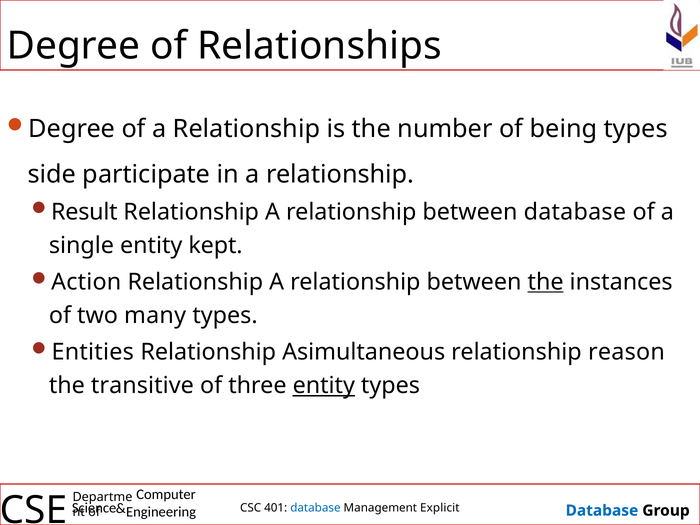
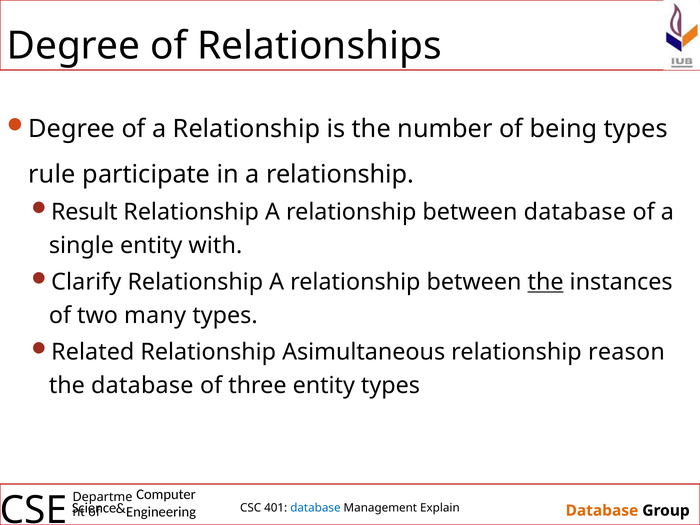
side: side -> rule
kept: kept -> with
Action: Action -> Clarify
Entities: Entities -> Related
the transitive: transitive -> database
entity at (324, 386) underline: present -> none
Database at (602, 511) colour: blue -> orange
Explicit: Explicit -> Explain
